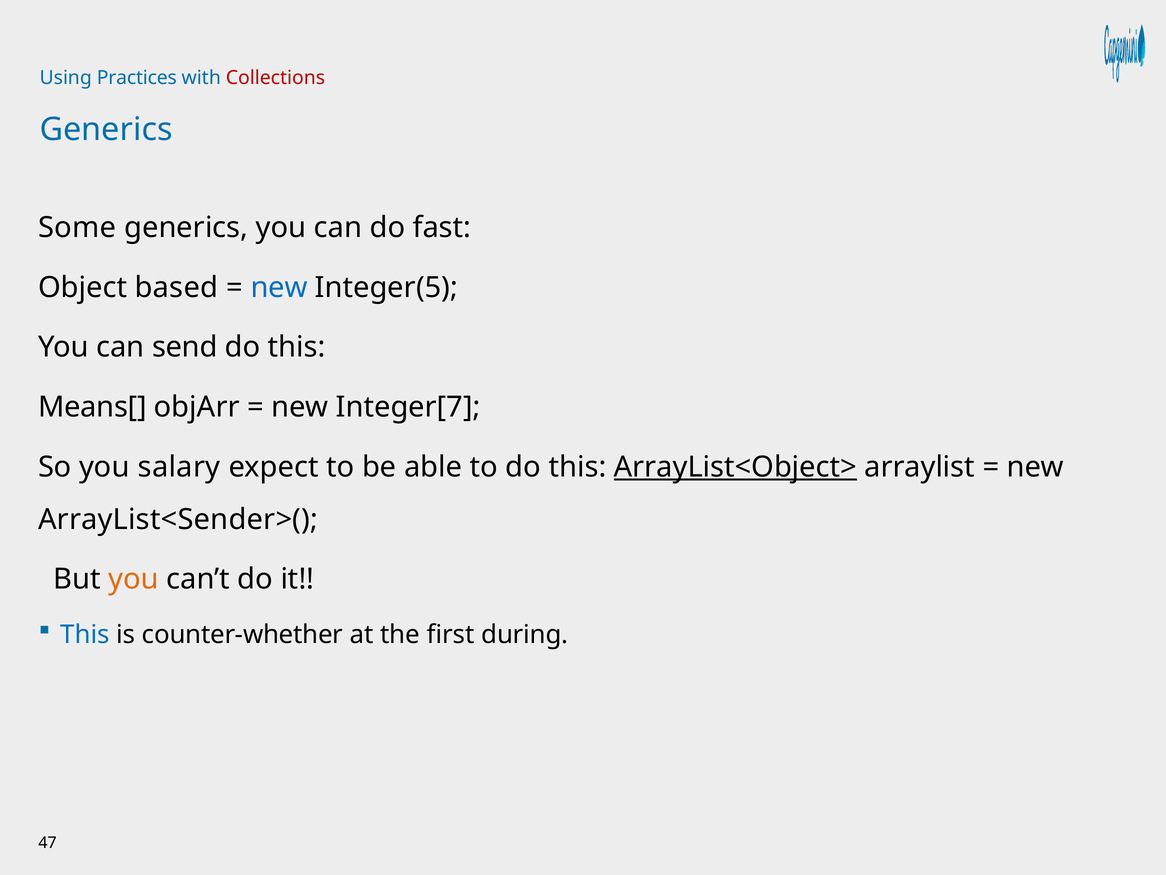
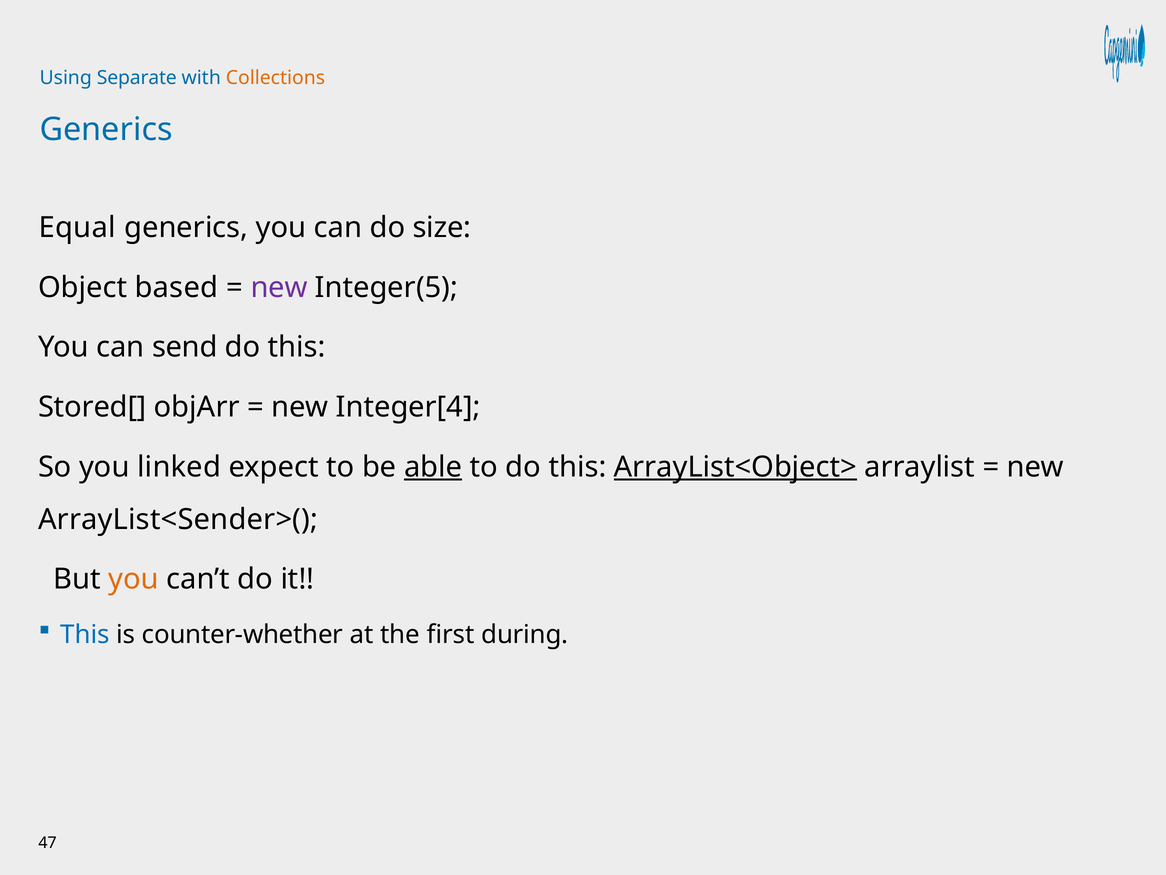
Practices: Practices -> Separate
Collections colour: red -> orange
Some: Some -> Equal
fast: fast -> size
new at (279, 287) colour: blue -> purple
Means[: Means[ -> Stored[
Integer[7: Integer[7 -> Integer[4
salary: salary -> linked
able underline: none -> present
